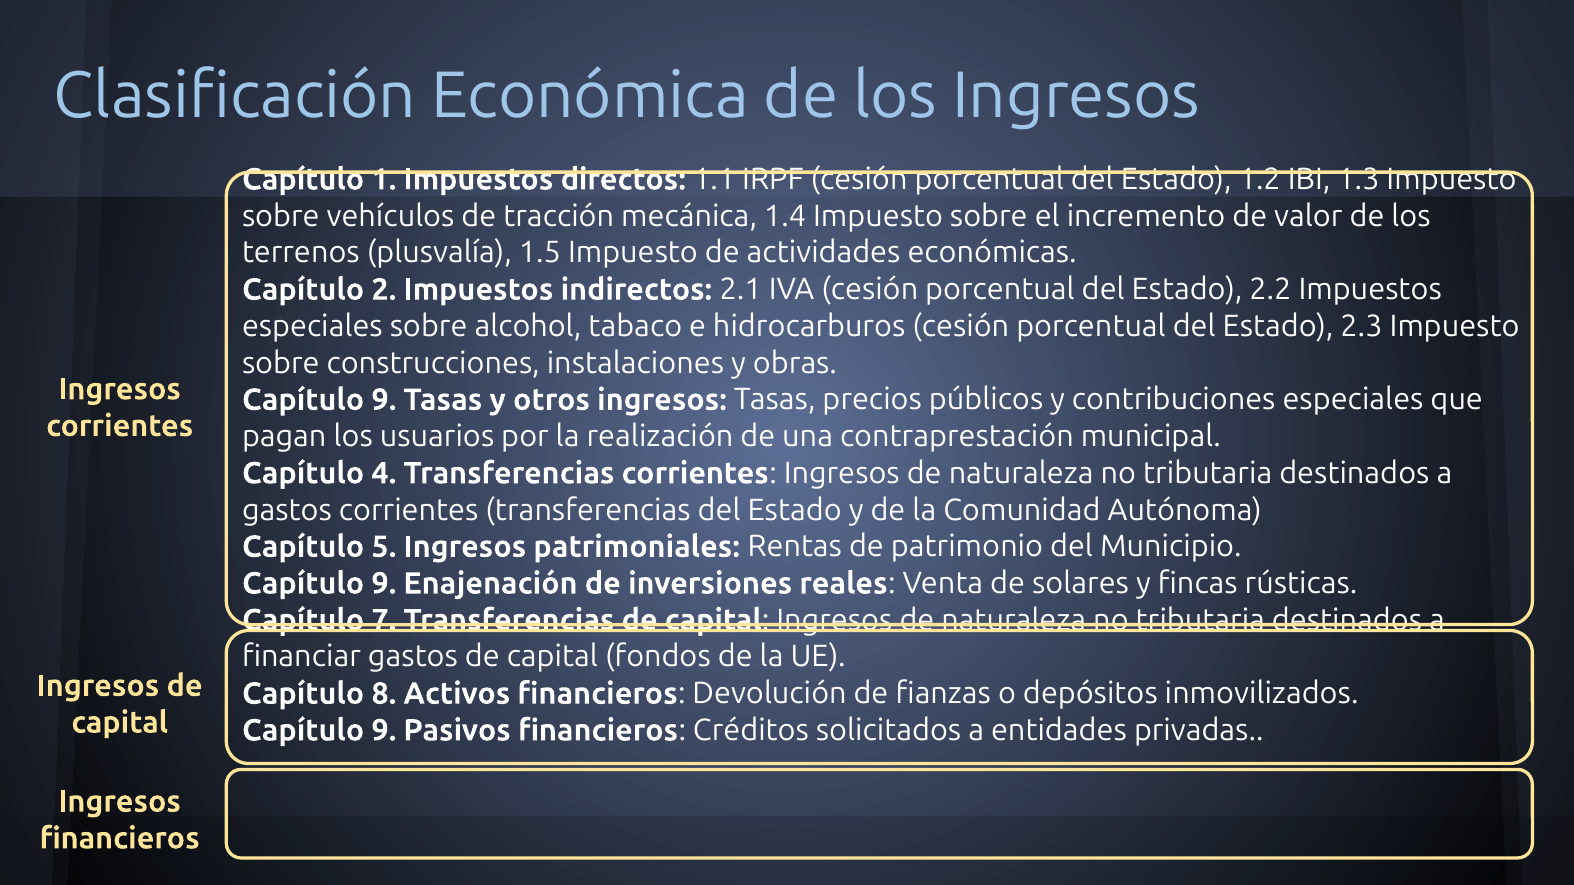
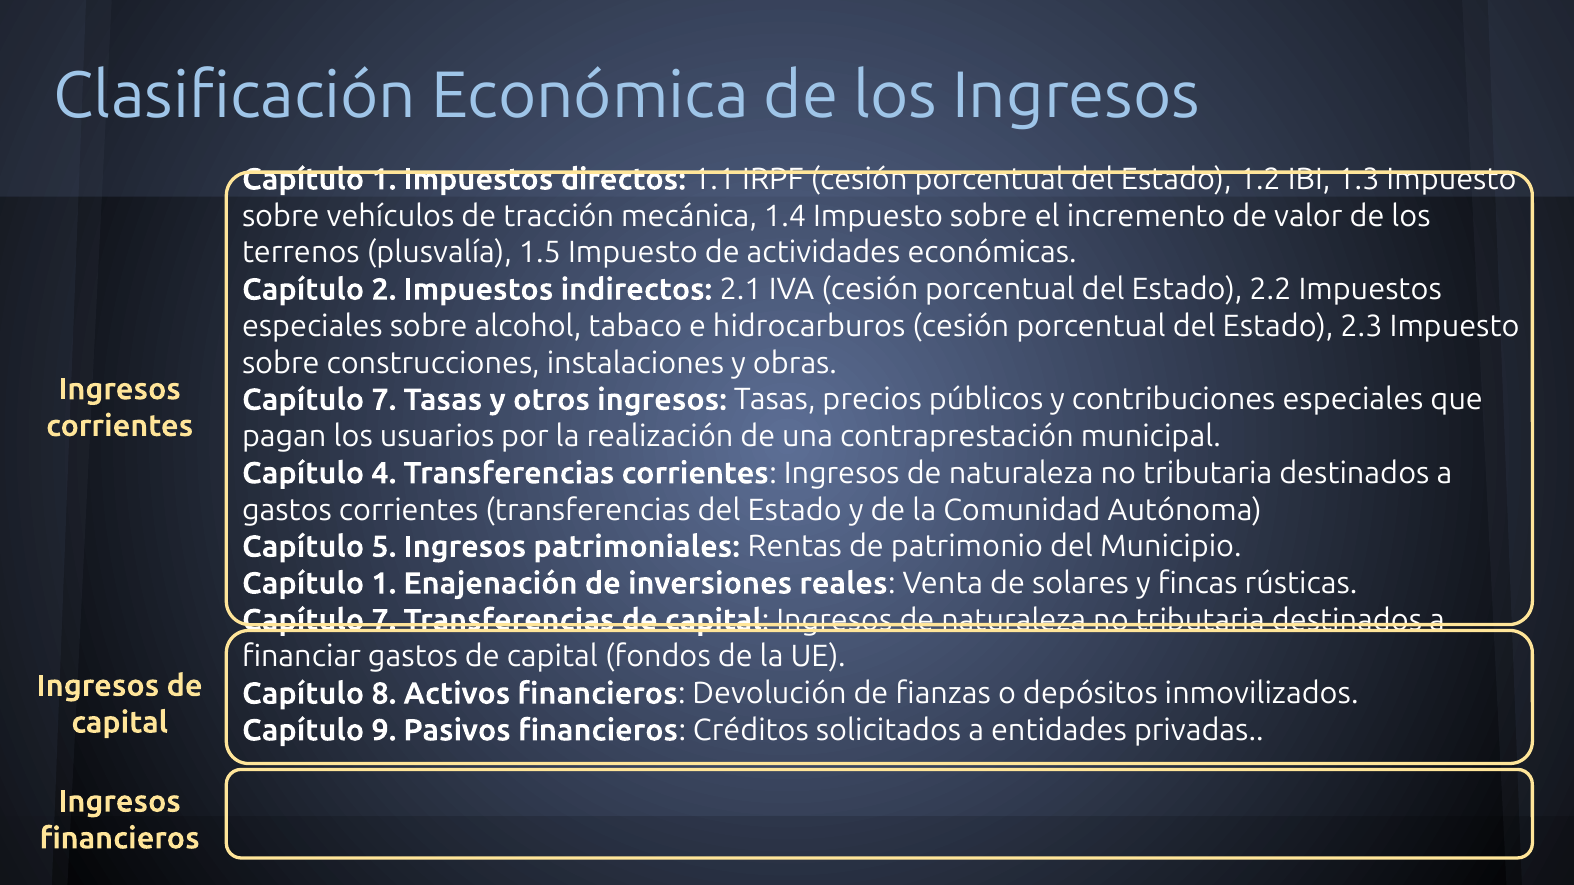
9 at (384, 400): 9 -> 7
9 at (384, 584): 9 -> 1
